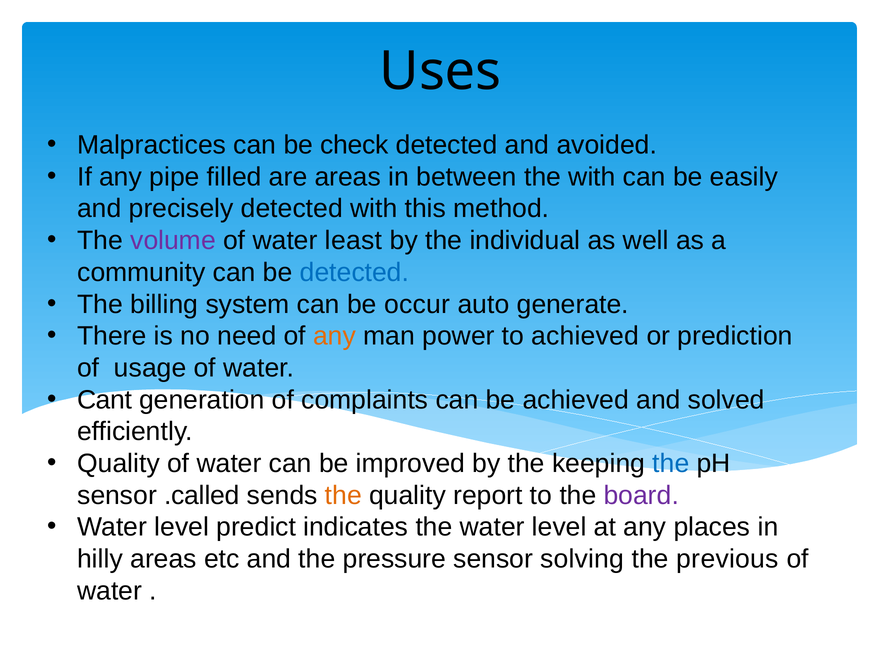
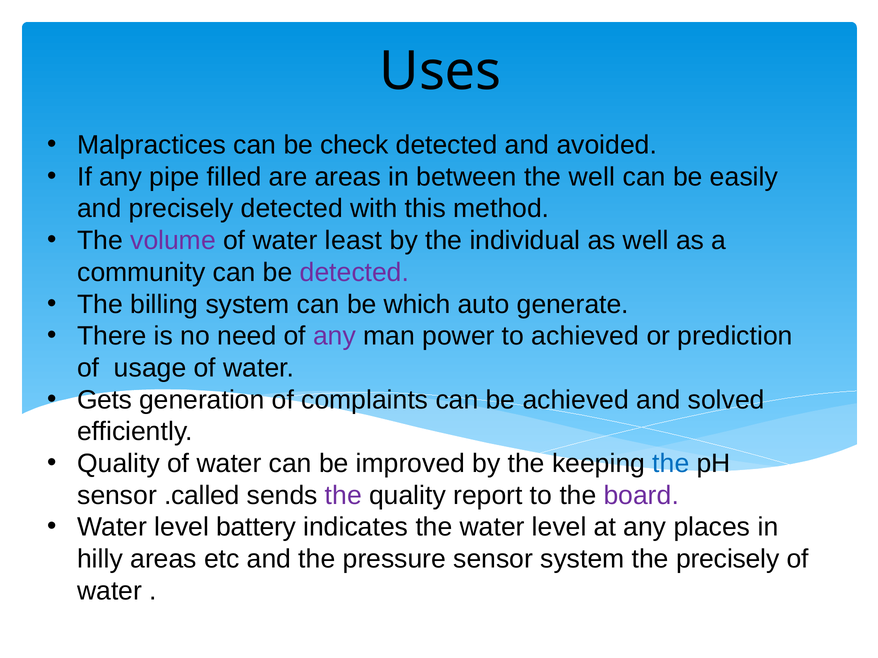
the with: with -> well
detected at (354, 273) colour: blue -> purple
occur: occur -> which
any at (335, 336) colour: orange -> purple
Cant: Cant -> Gets
the at (343, 496) colour: orange -> purple
predict: predict -> battery
sensor solving: solving -> system
the previous: previous -> precisely
